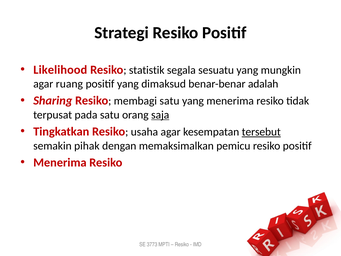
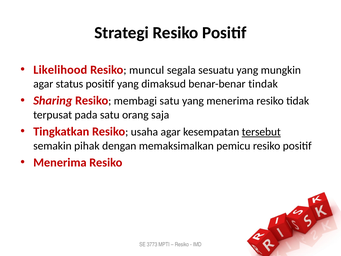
statistik: statistik -> muncul
ruang: ruang -> status
adalah: adalah -> tindak
saja underline: present -> none
